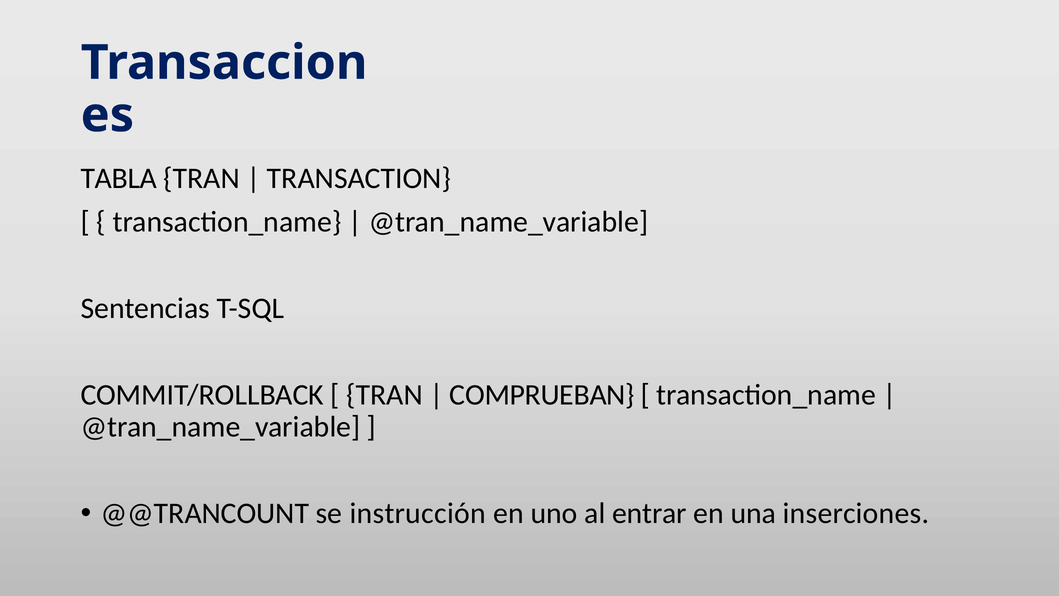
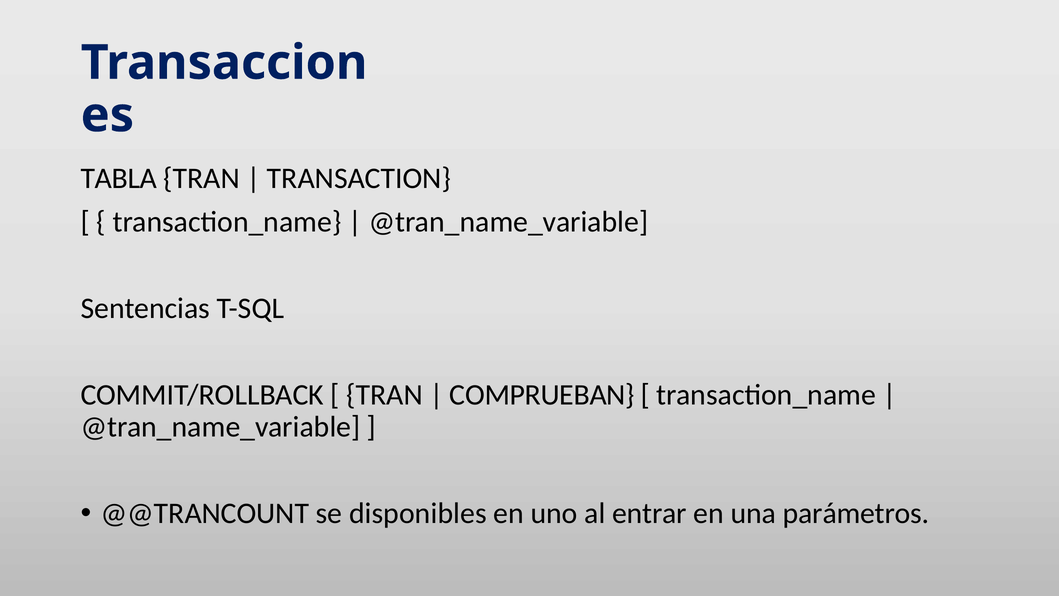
instrucción: instrucción -> disponibles
inserciones: inserciones -> parámetros
